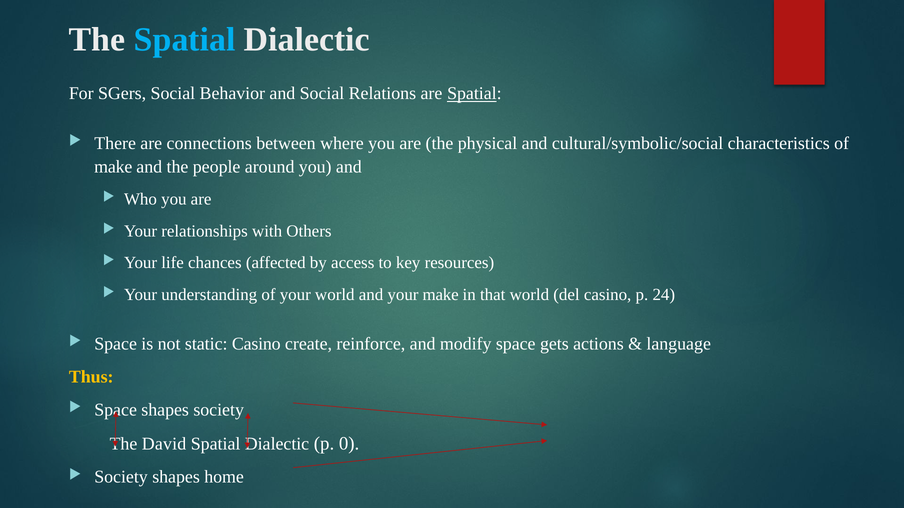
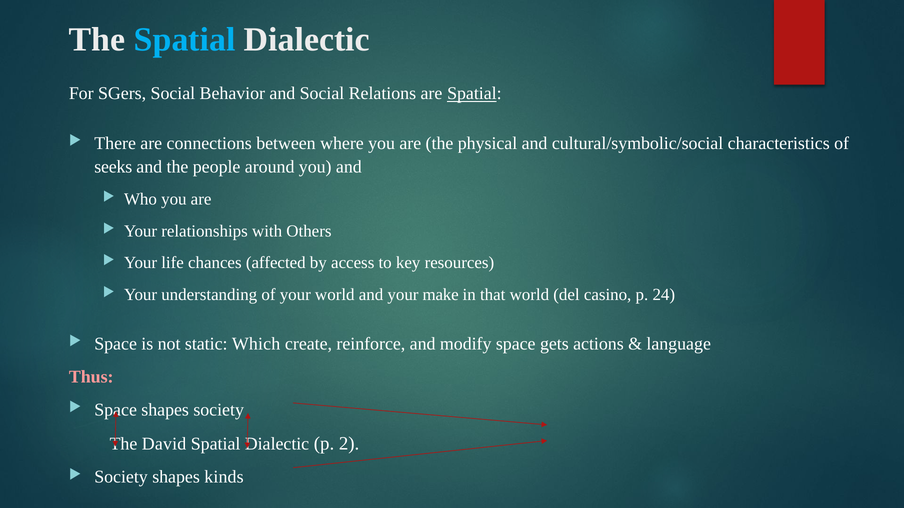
make at (113, 167): make -> seeks
static Casino: Casino -> Which
Thus colour: yellow -> pink
0: 0 -> 2
home: home -> kinds
